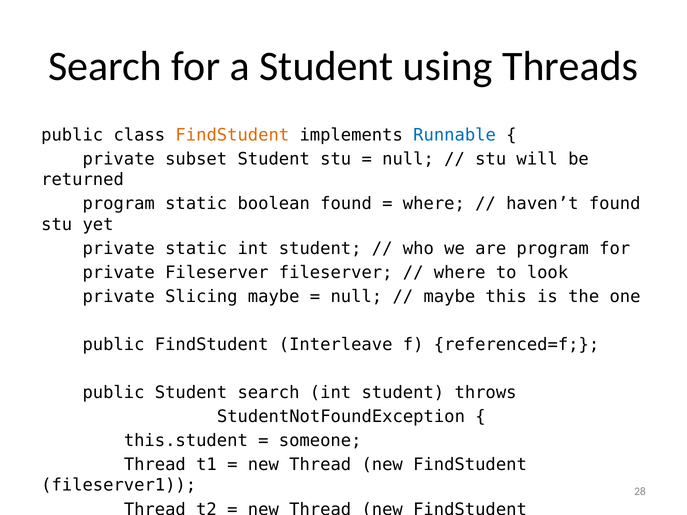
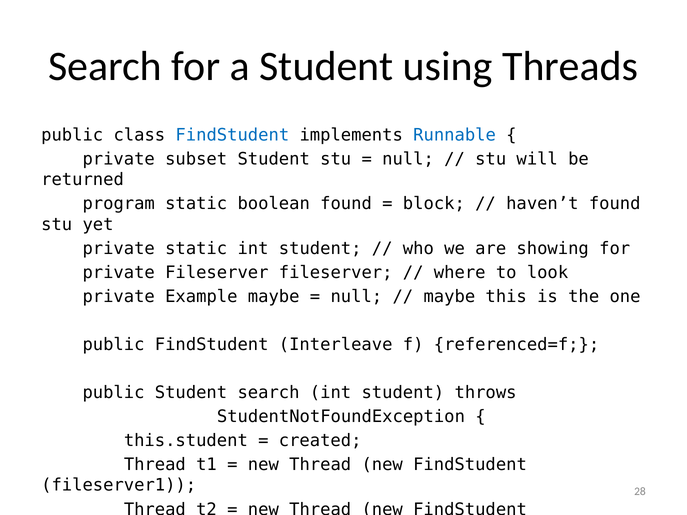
FindStudent at (232, 135) colour: orange -> blue
where at (434, 204): where -> block
are program: program -> showing
Slicing: Slicing -> Example
someone: someone -> created
